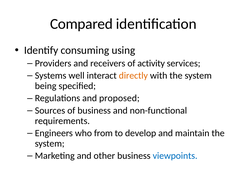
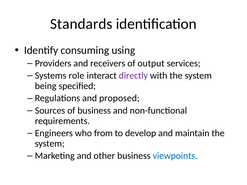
Compared: Compared -> Standards
activity: activity -> output
well: well -> role
directly colour: orange -> purple
